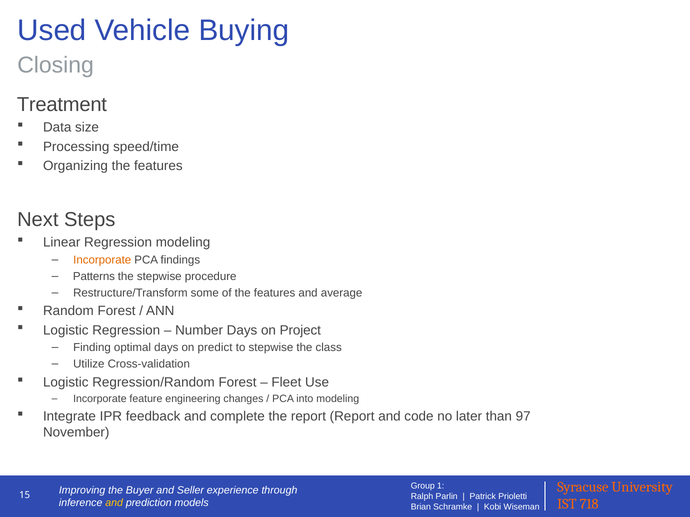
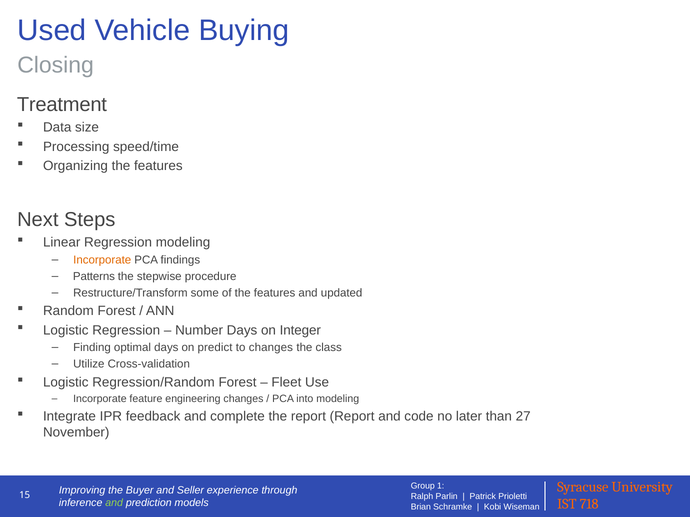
average: average -> updated
Project: Project -> Integer
to stepwise: stepwise -> changes
97: 97 -> 27
and at (114, 503) colour: yellow -> light green
